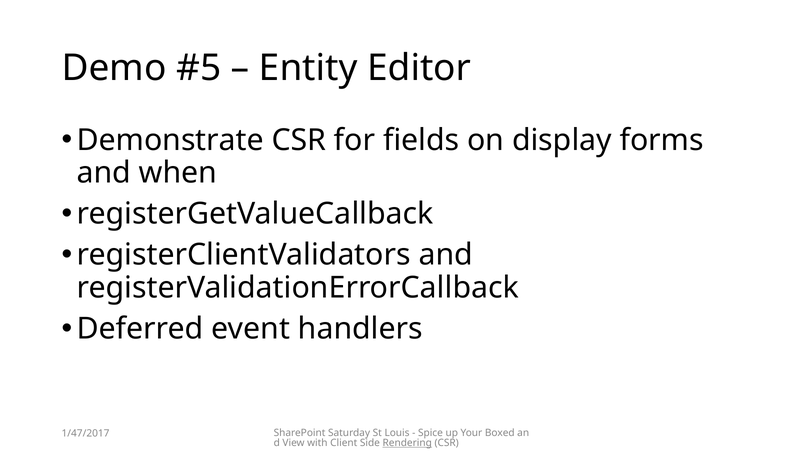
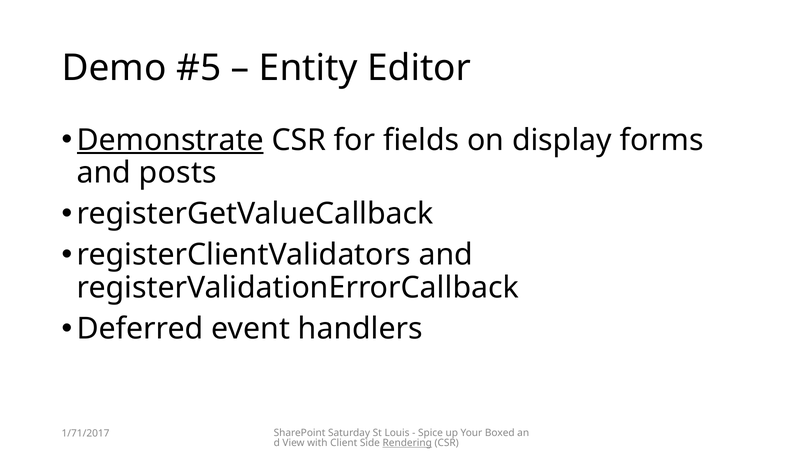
Demonstrate underline: none -> present
when: when -> posts
1/47/2017: 1/47/2017 -> 1/71/2017
